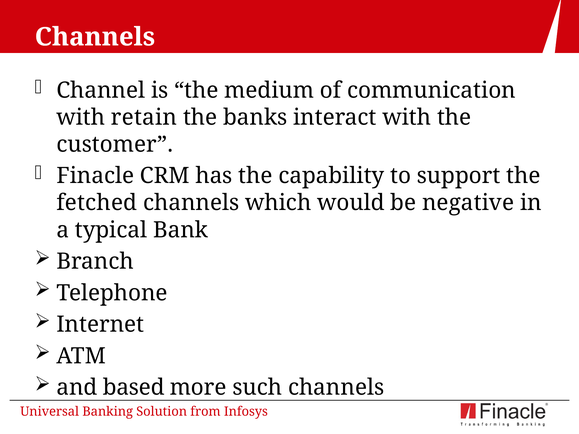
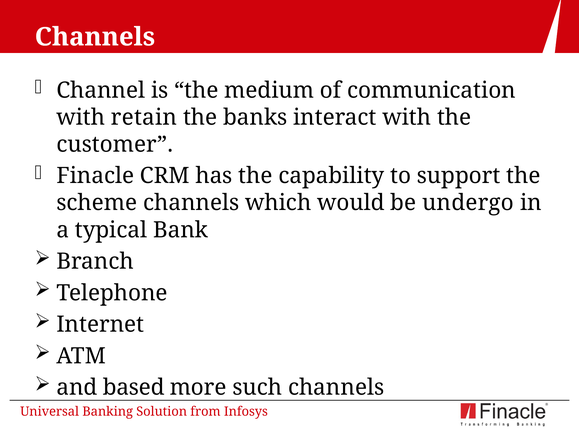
fetched: fetched -> scheme
negative: negative -> undergo
